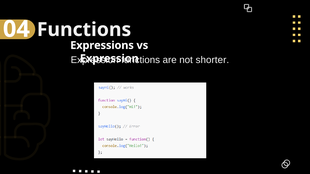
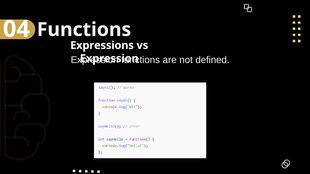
shorter: shorter -> defined
